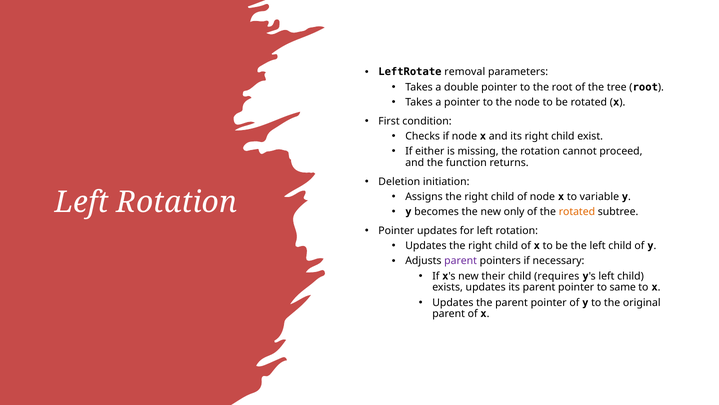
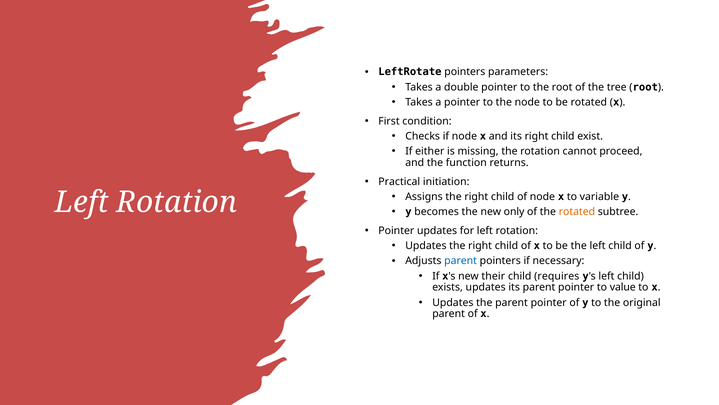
LeftRotate removal: removal -> pointers
Deletion: Deletion -> Practical
parent at (461, 261) colour: purple -> blue
same: same -> value
